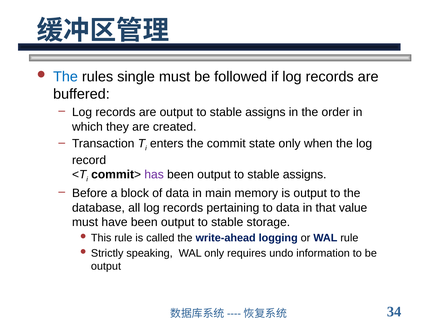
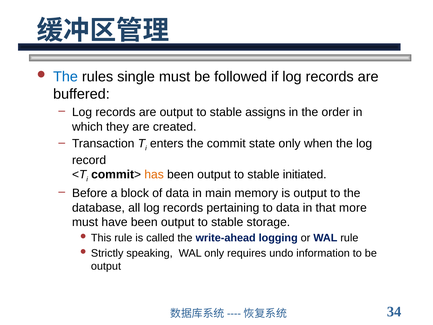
has colour: purple -> orange
assigns at (305, 174): assigns -> initiated
value: value -> more
